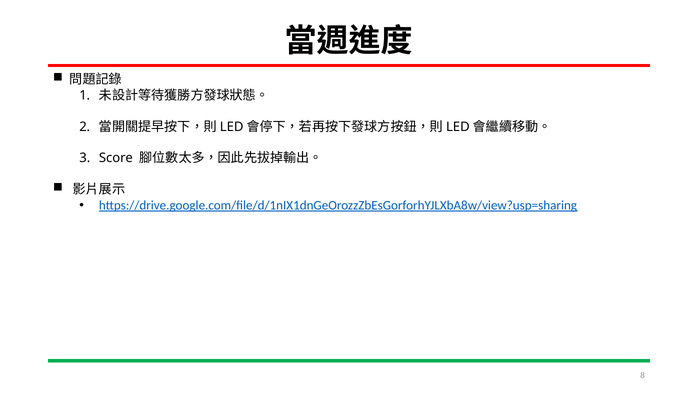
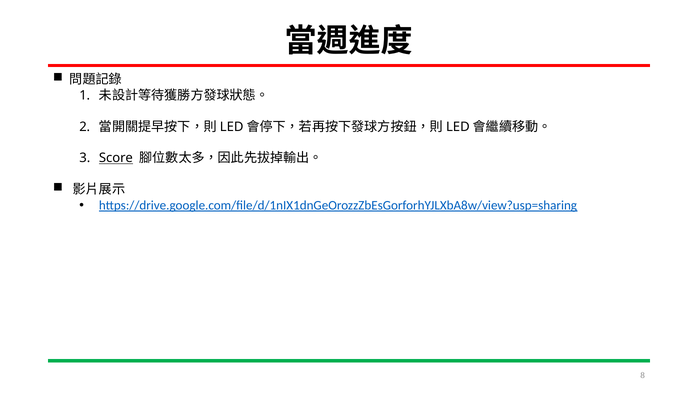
Score underline: none -> present
